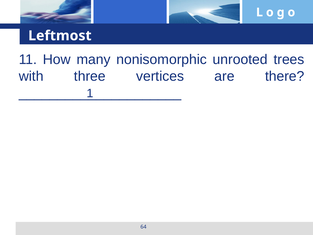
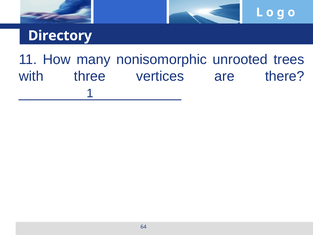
Leftmost: Leftmost -> Directory
